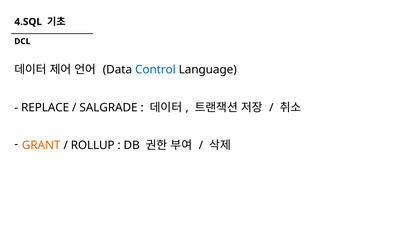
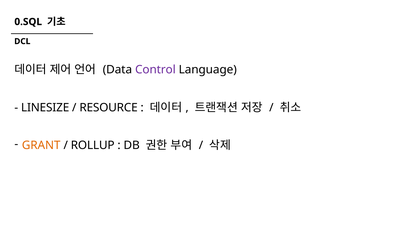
4.SQL: 4.SQL -> 0.SQL
Control colour: blue -> purple
REPLACE: REPLACE -> LINESIZE
SALGRADE: SALGRADE -> RESOURCE
